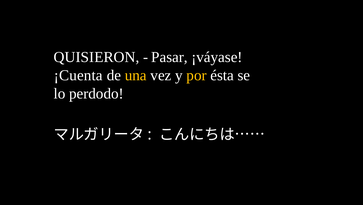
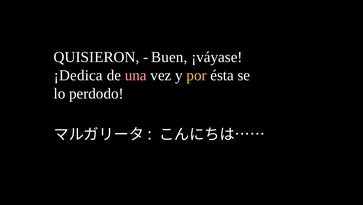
Pasar: Pasar -> Buen
¡Cuenta: ¡Cuenta -> ¡Dedica
una colour: yellow -> pink
